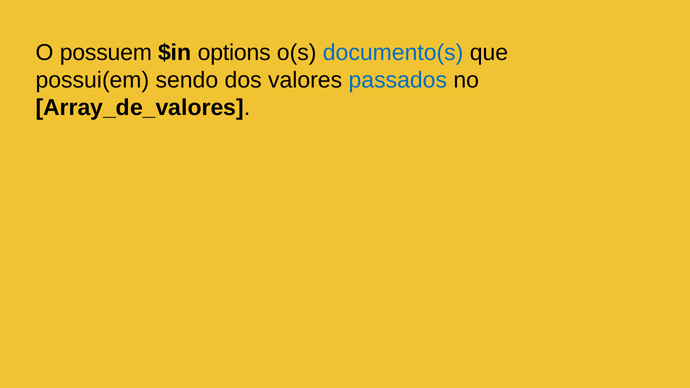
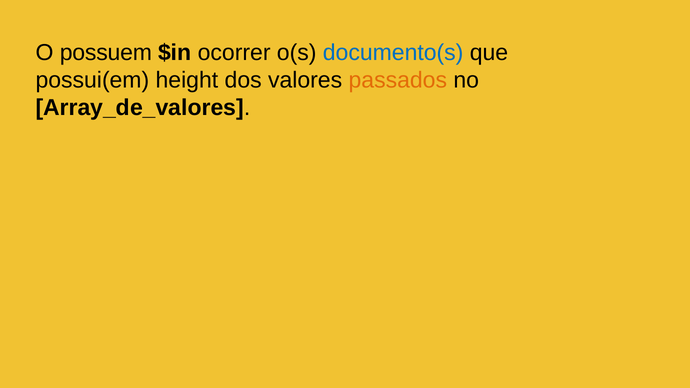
options: options -> ocorrer
sendo: sendo -> height
passados colour: blue -> orange
